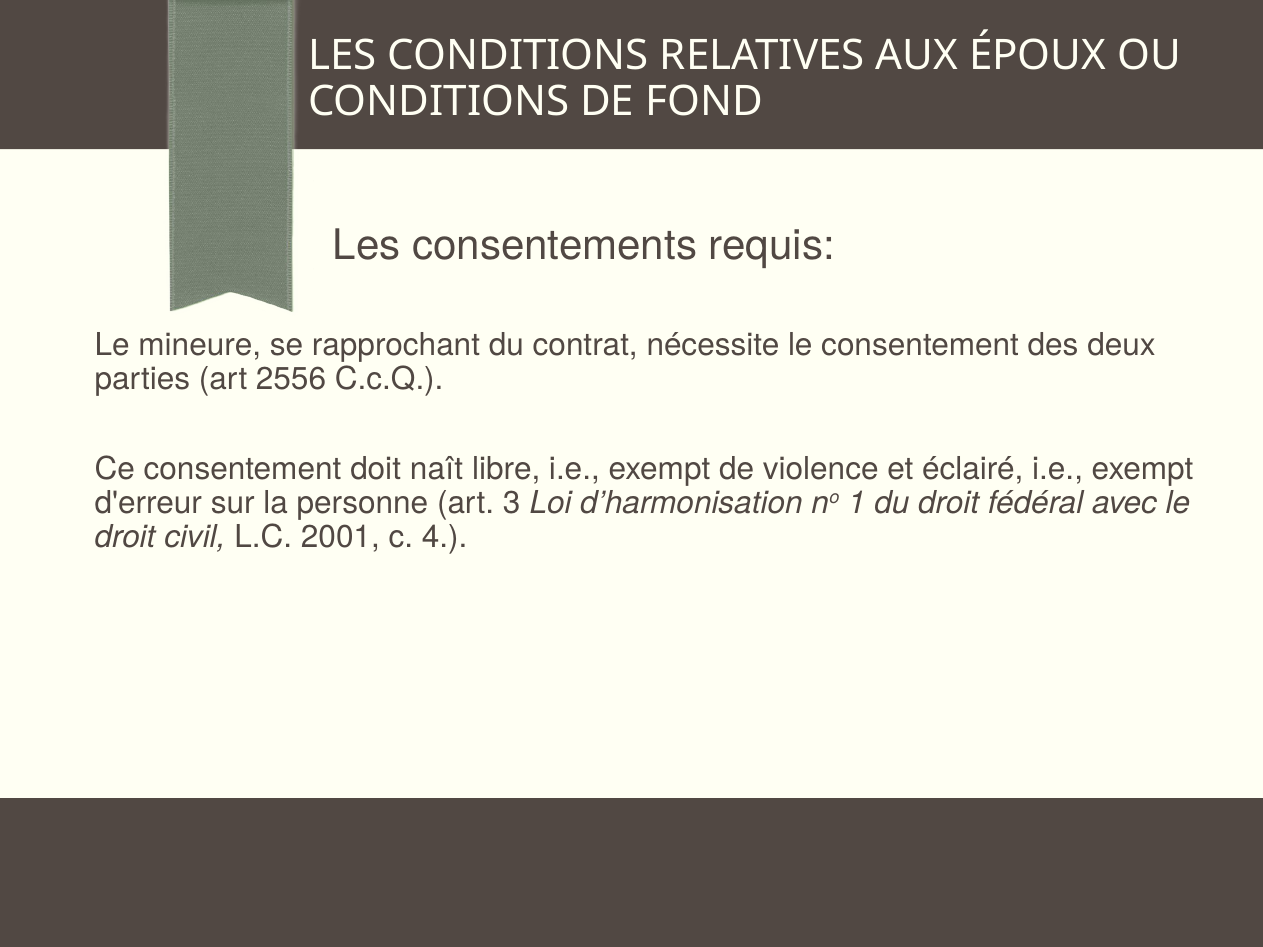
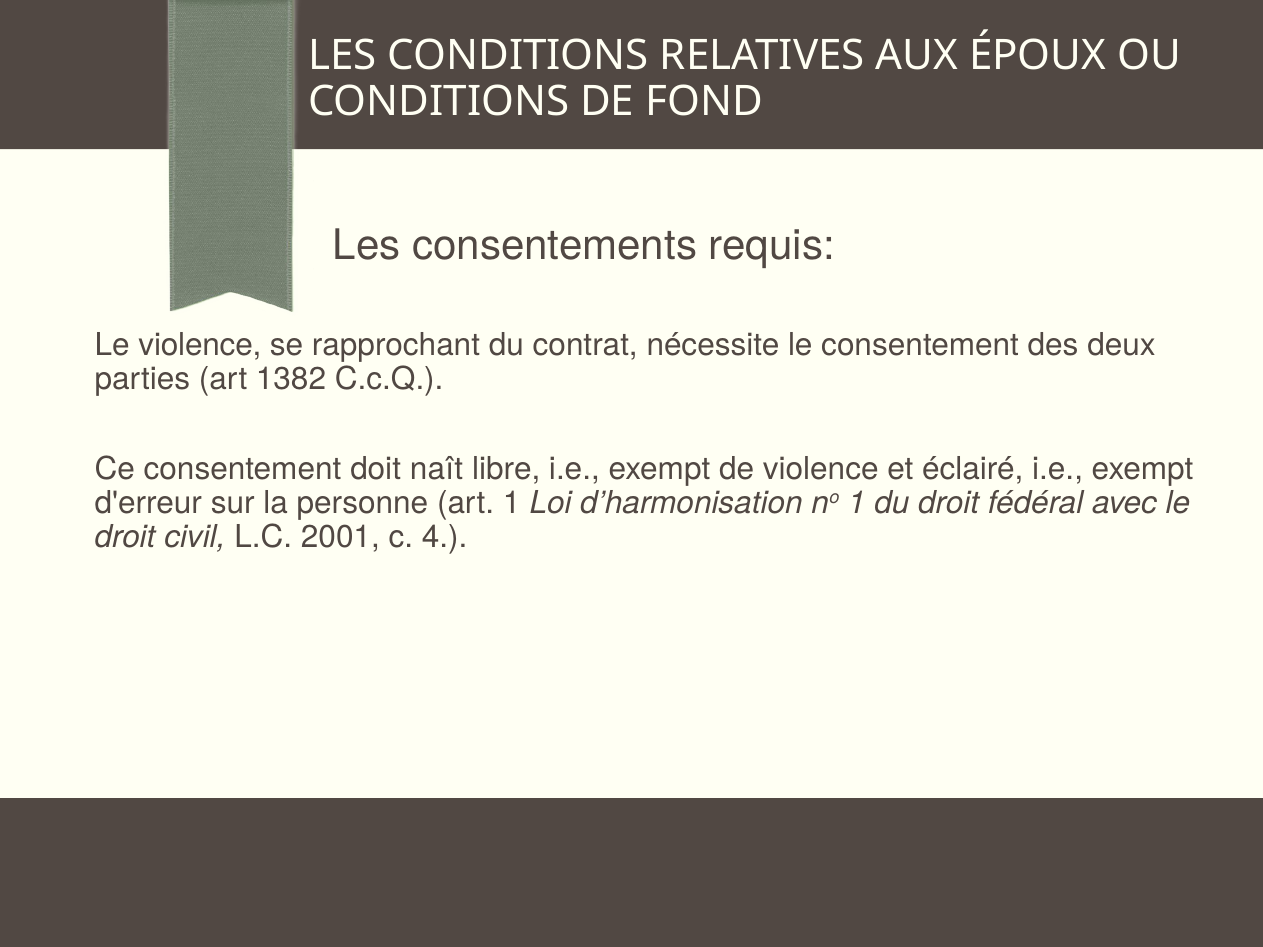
Le mineure: mineure -> violence
2556: 2556 -> 1382
art 3: 3 -> 1
